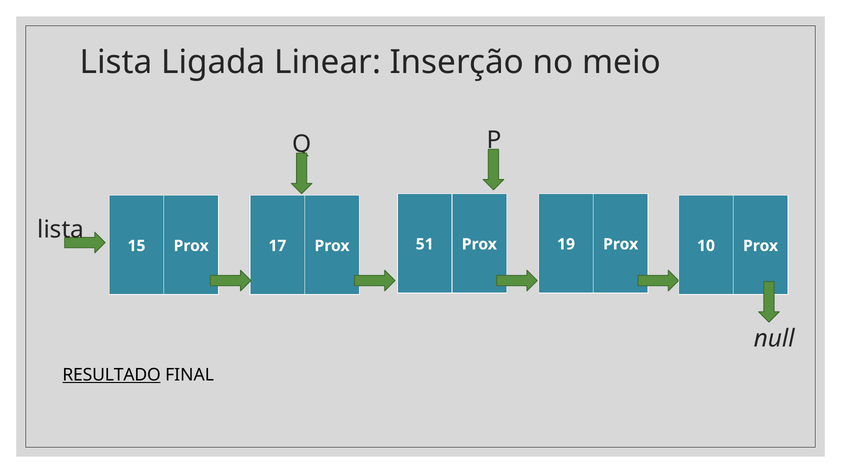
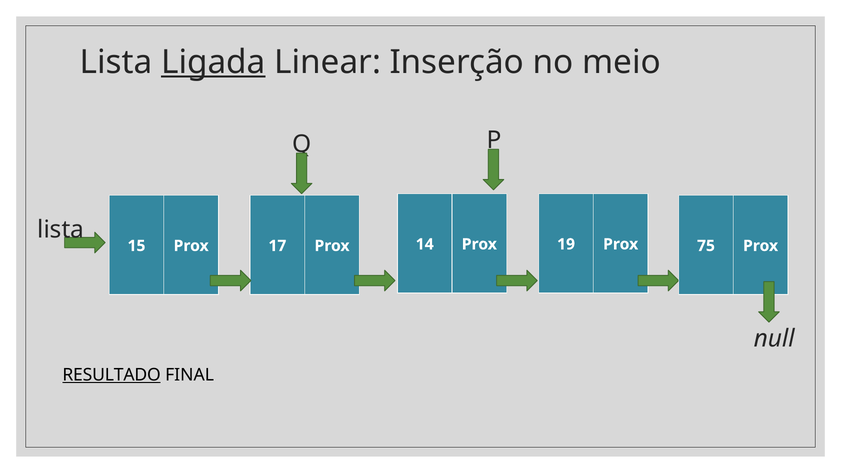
Ligada underline: none -> present
10: 10 -> 75
51: 51 -> 14
